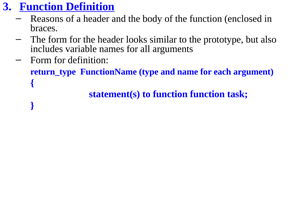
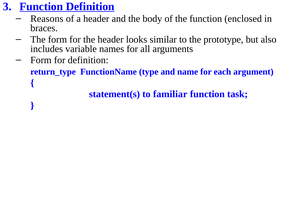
to function: function -> familiar
